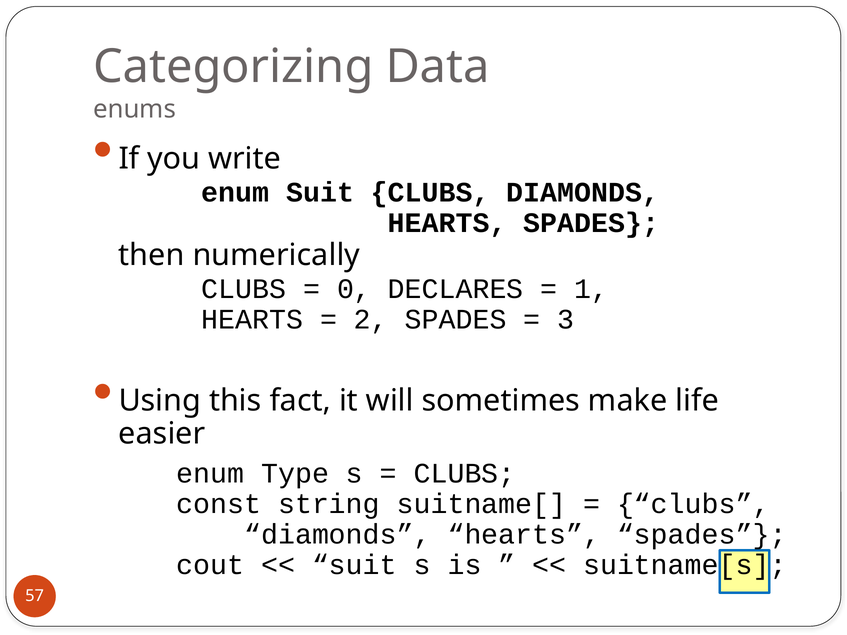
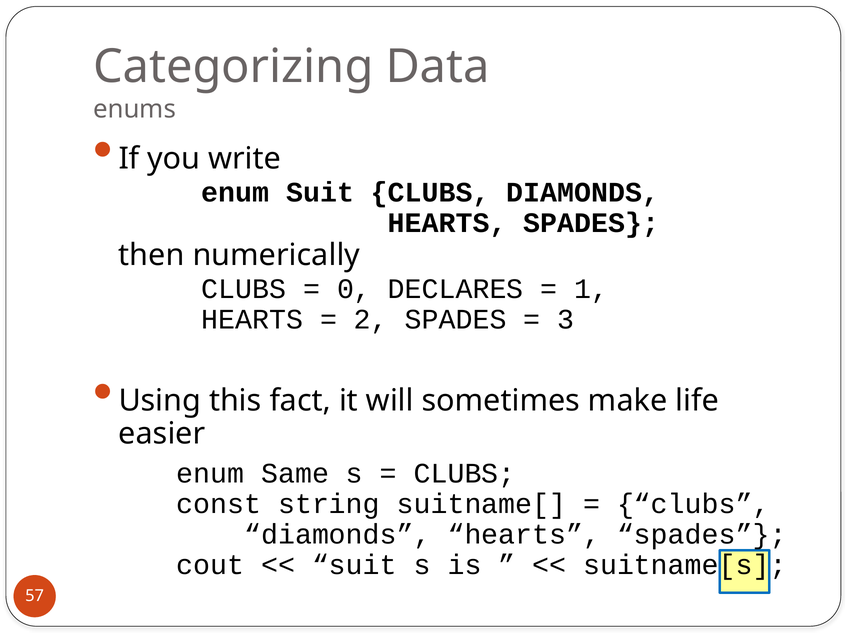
Type: Type -> Same
